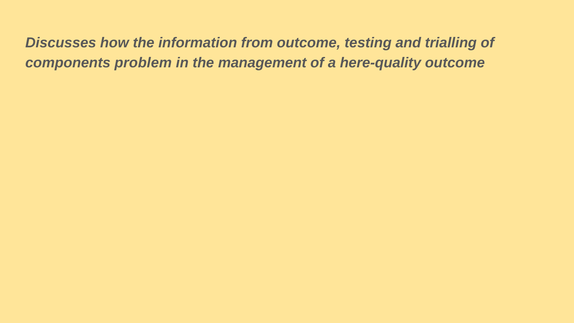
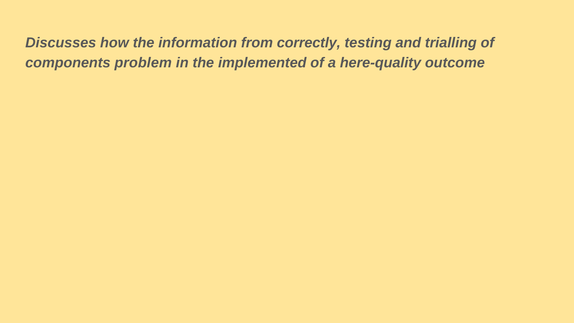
from outcome: outcome -> correctly
management: management -> implemented
